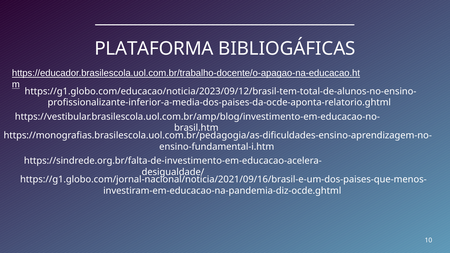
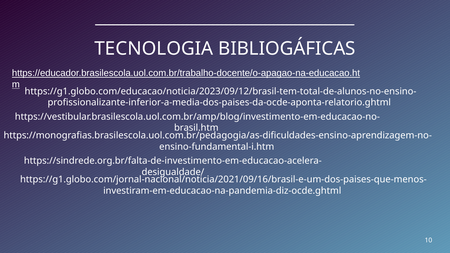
PLATAFORMA: PLATAFORMA -> TECNOLOGIA
